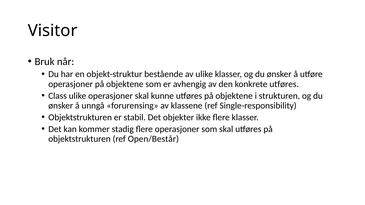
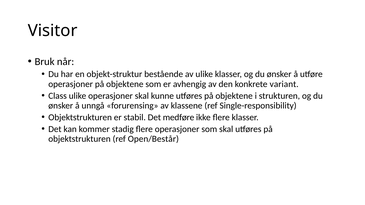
konkrete utføres: utføres -> variant
objekter: objekter -> medføre
